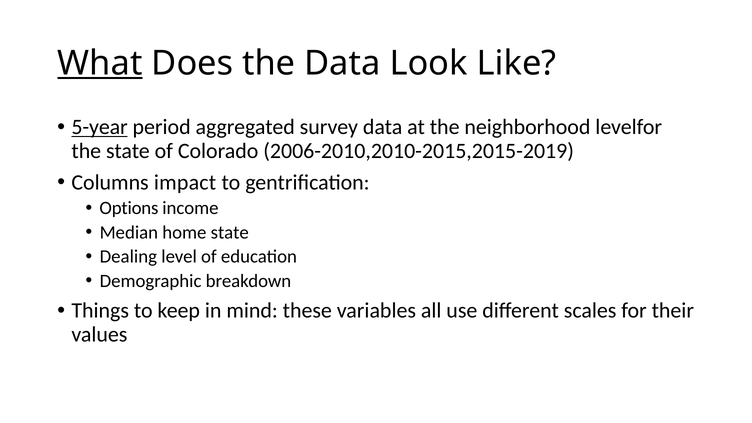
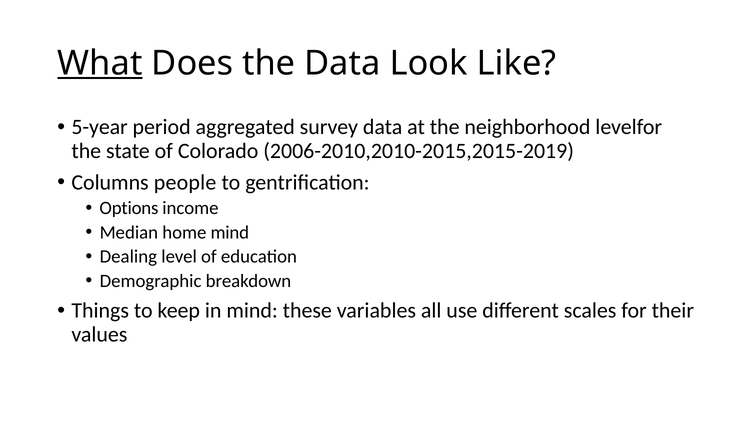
5-year underline: present -> none
impact: impact -> people
home state: state -> mind
